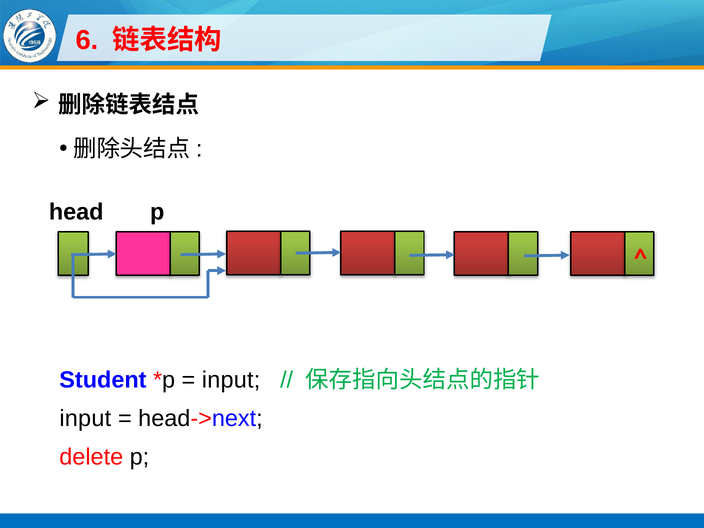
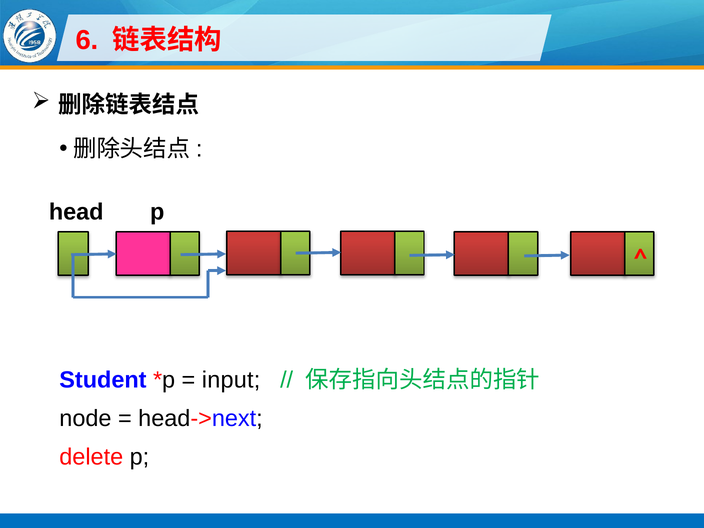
input at (85, 418): input -> node
